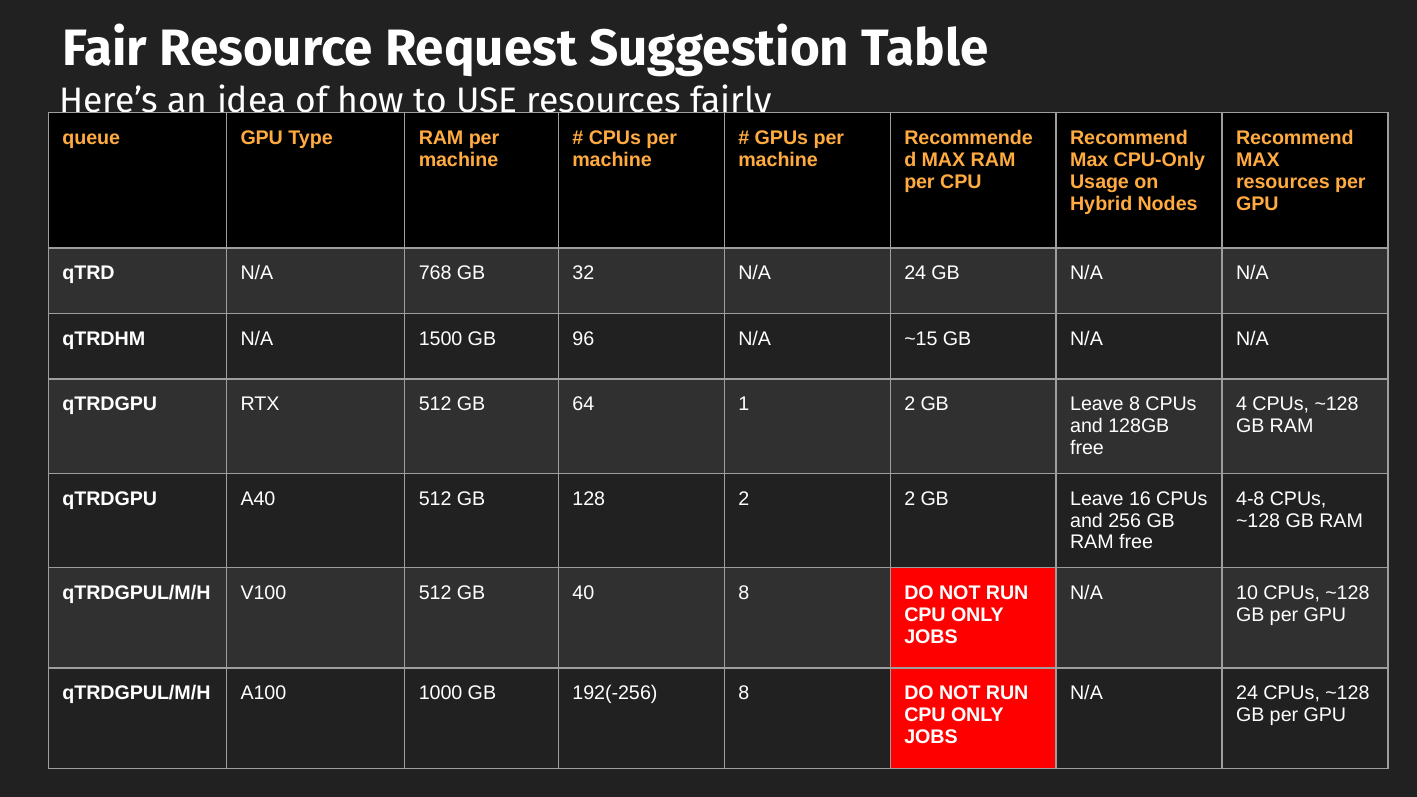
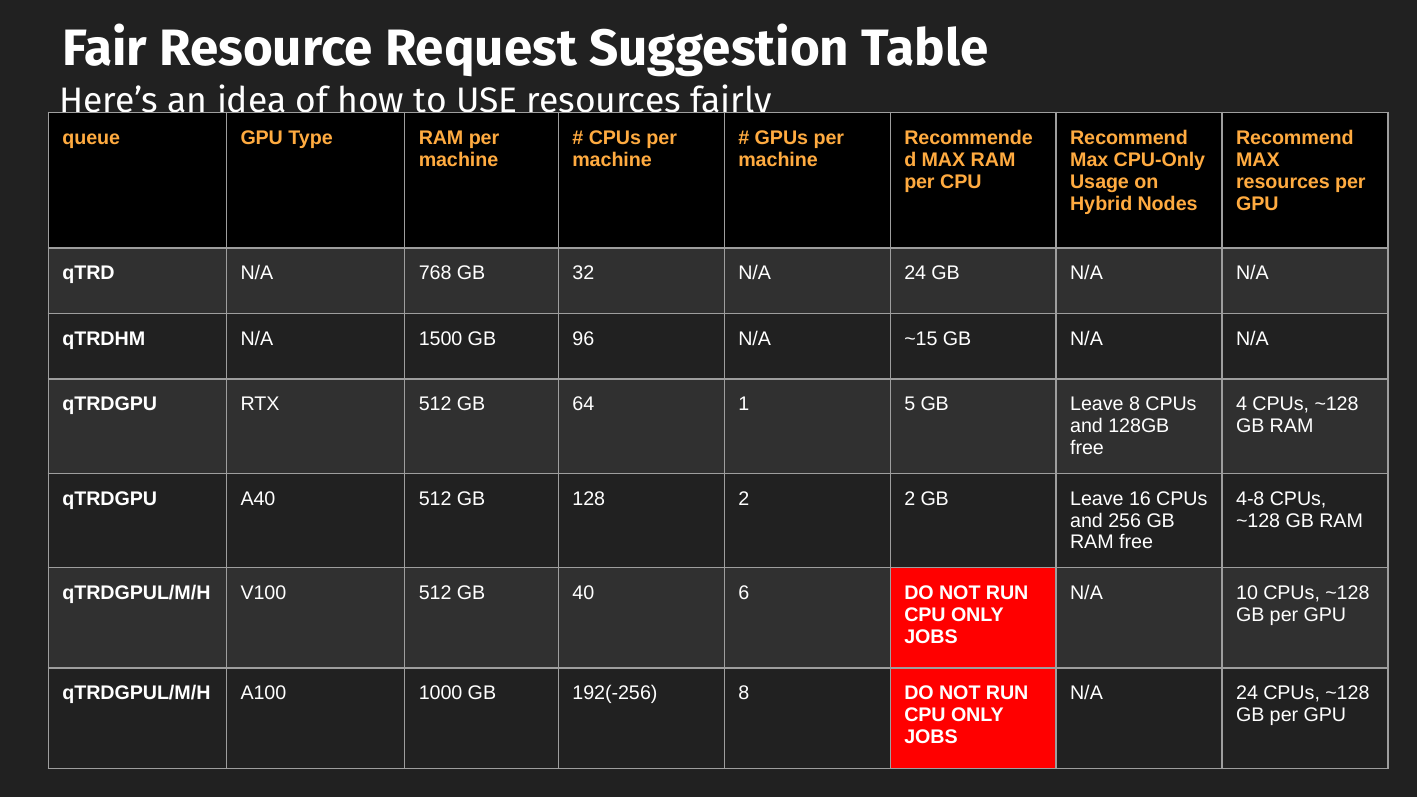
1 2: 2 -> 5
40 8: 8 -> 6
